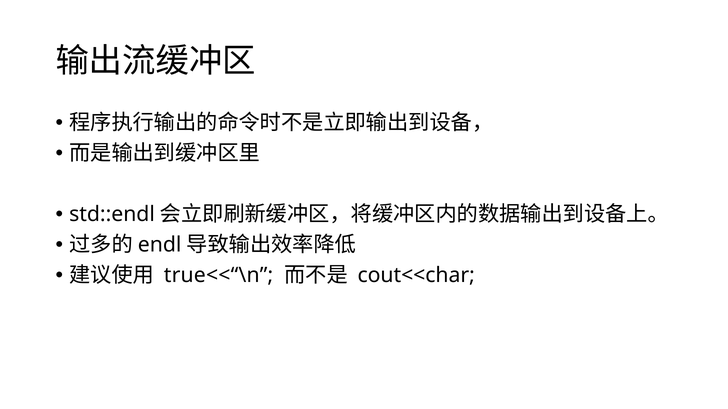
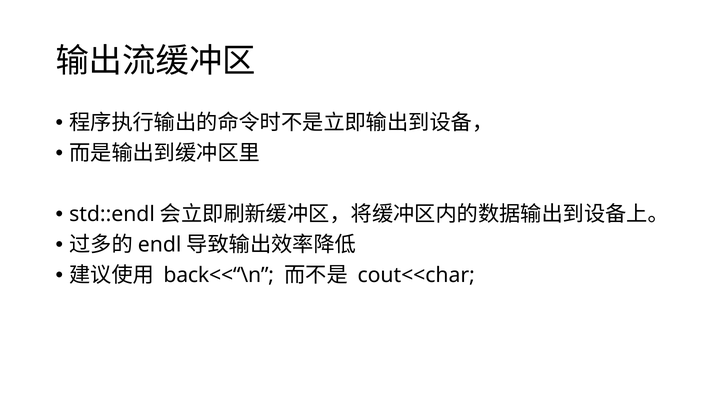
true<<“\n: true<<“\n -> back<<“\n
